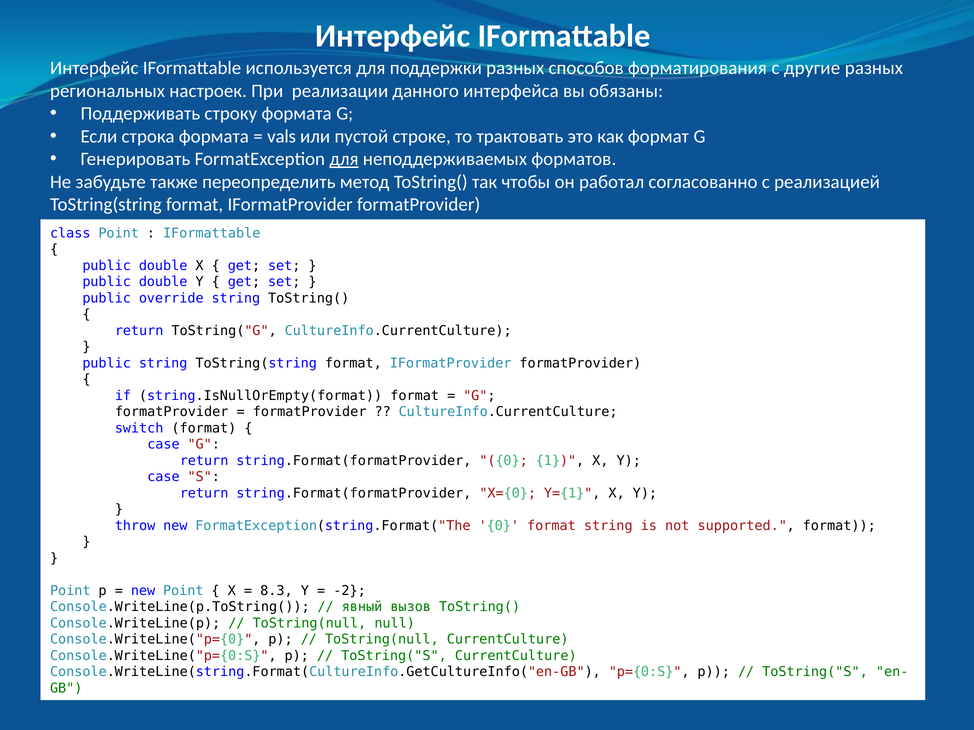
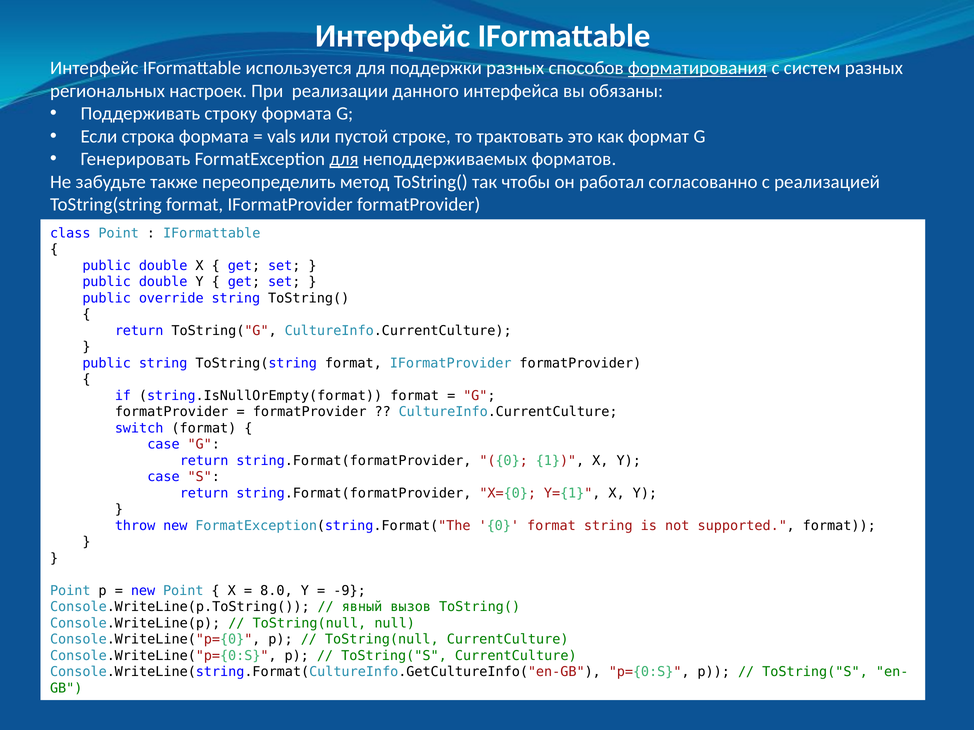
форматирования underline: none -> present
другие: другие -> систем
8.3: 8.3 -> 8.0
-2: -2 -> -9
